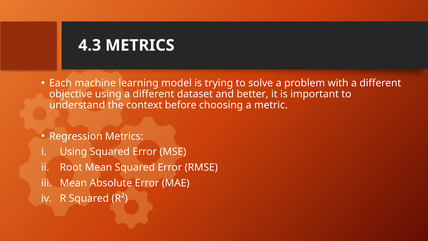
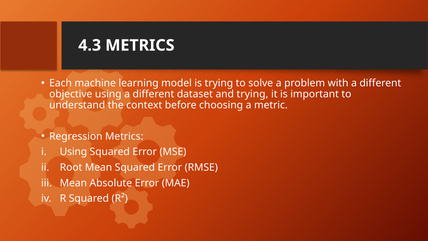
and better: better -> trying
